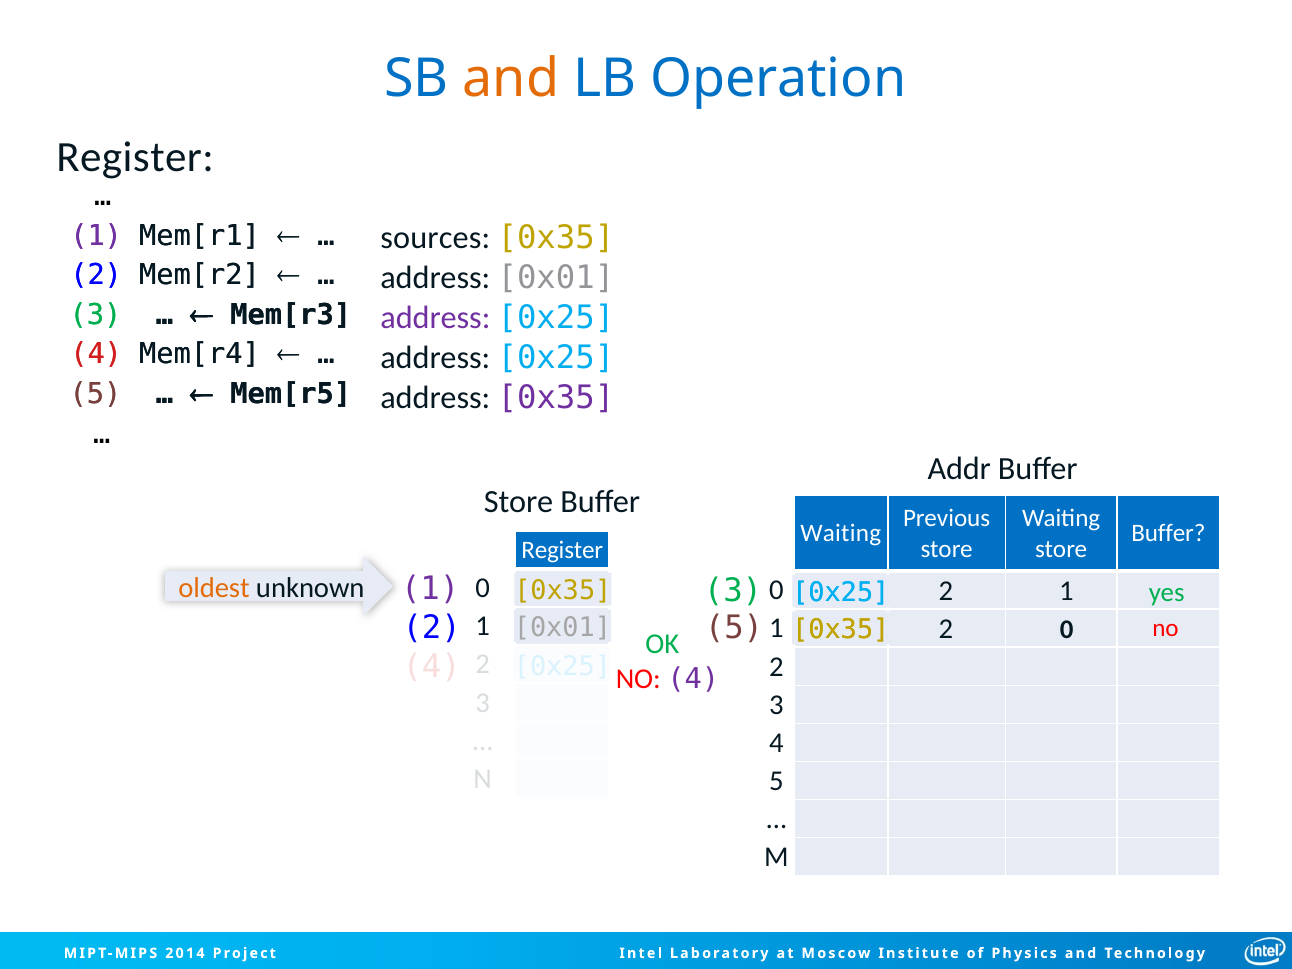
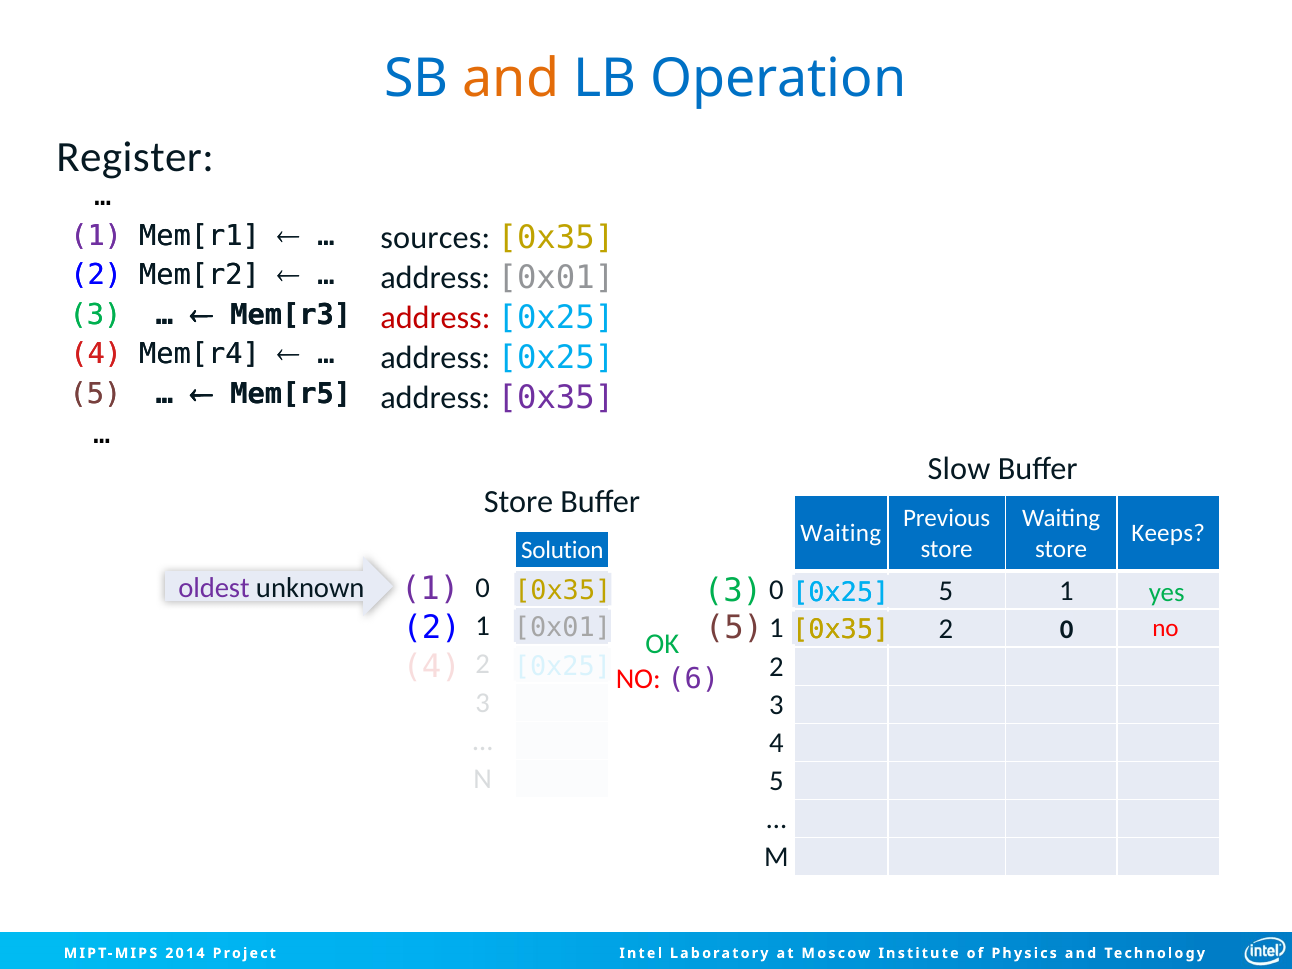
address at (435, 318) colour: purple -> red
Addr: Addr -> Slow
Buffer at (1168, 533): Buffer -> Keeps
Register at (562, 550): Register -> Solution
oldest colour: orange -> purple
2 at (946, 591): 2 -> 5
NO 4: 4 -> 6
